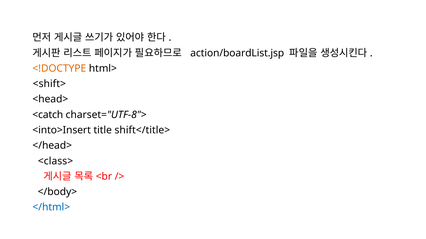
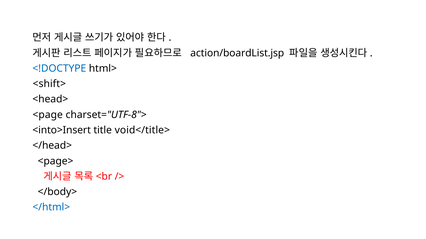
<!DOCTYPE colour: orange -> blue
<catch: <catch -> <page
shift</title>: shift</title> -> void</title>
<class>: <class> -> <page>
